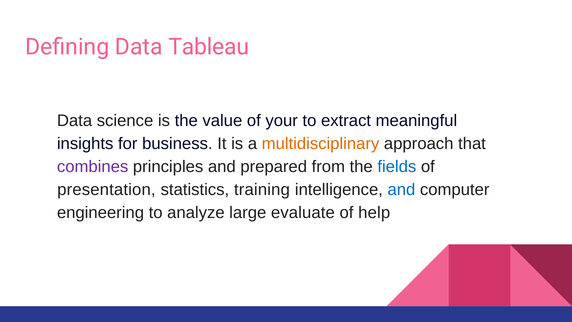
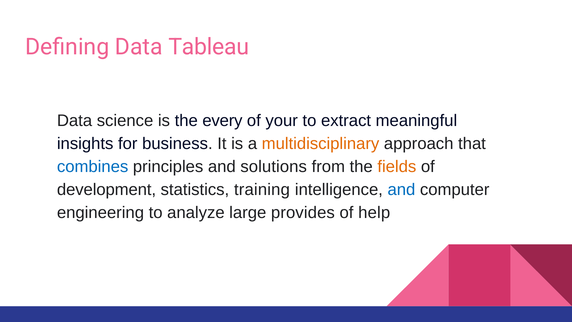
value: value -> every
combines colour: purple -> blue
prepared: prepared -> solutions
fields colour: blue -> orange
presentation: presentation -> development
evaluate: evaluate -> provides
